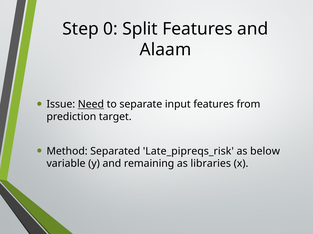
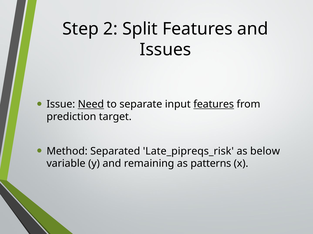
0: 0 -> 2
Alaam: Alaam -> Issues
features at (214, 105) underline: none -> present
libraries: libraries -> patterns
